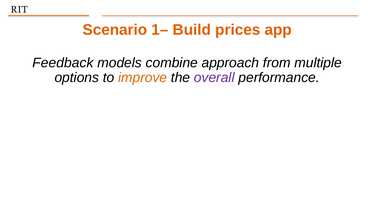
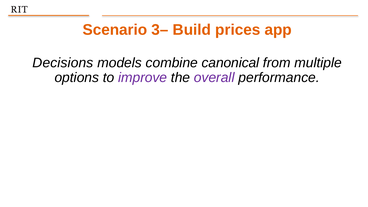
1–: 1– -> 3–
Feedback: Feedback -> Decisions
approach: approach -> canonical
improve colour: orange -> purple
